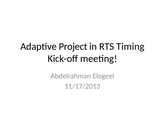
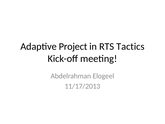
Timing: Timing -> Tactics
